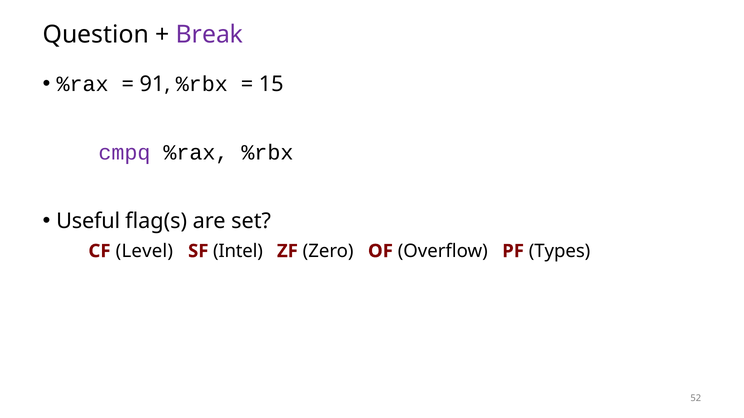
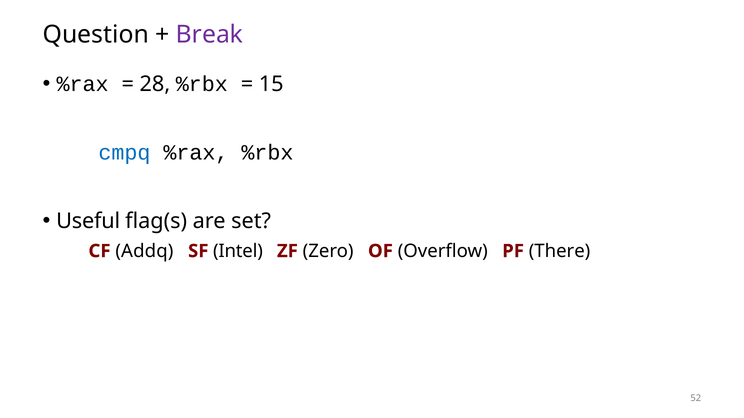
91: 91 -> 28
cmpq colour: purple -> blue
Level: Level -> Addq
Types: Types -> There
